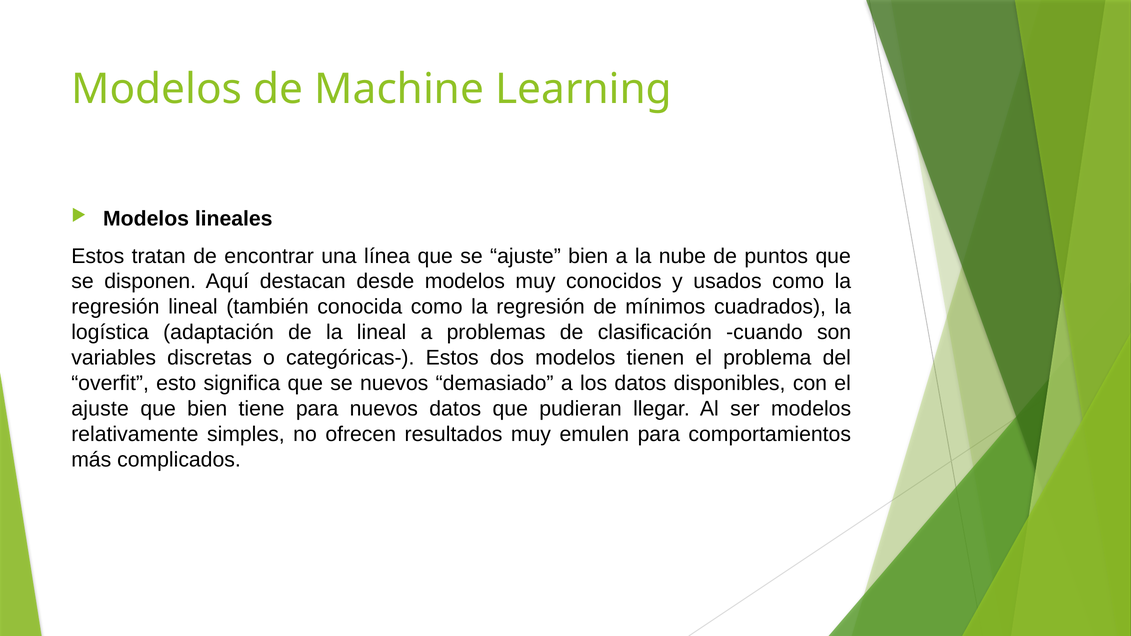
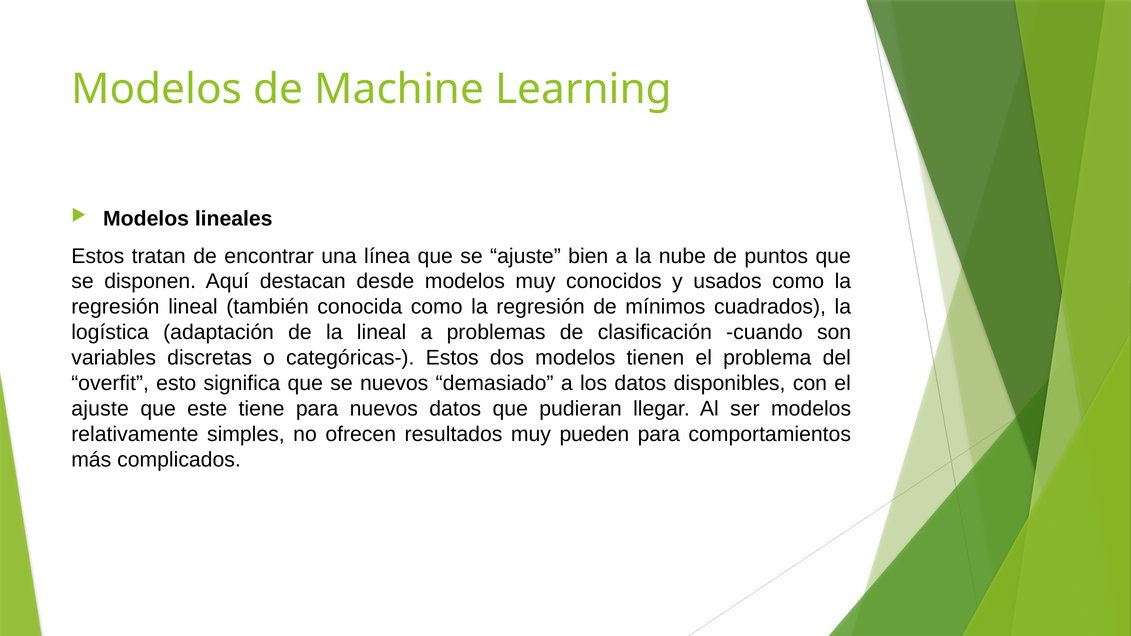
que bien: bien -> este
emulen: emulen -> pueden
